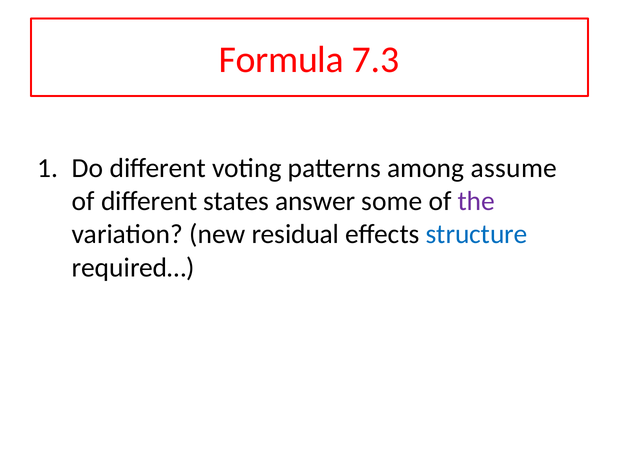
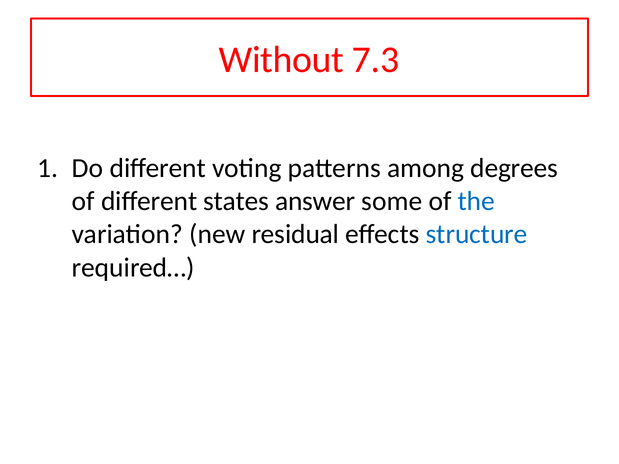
Formula: Formula -> Without
assume: assume -> degrees
the colour: purple -> blue
